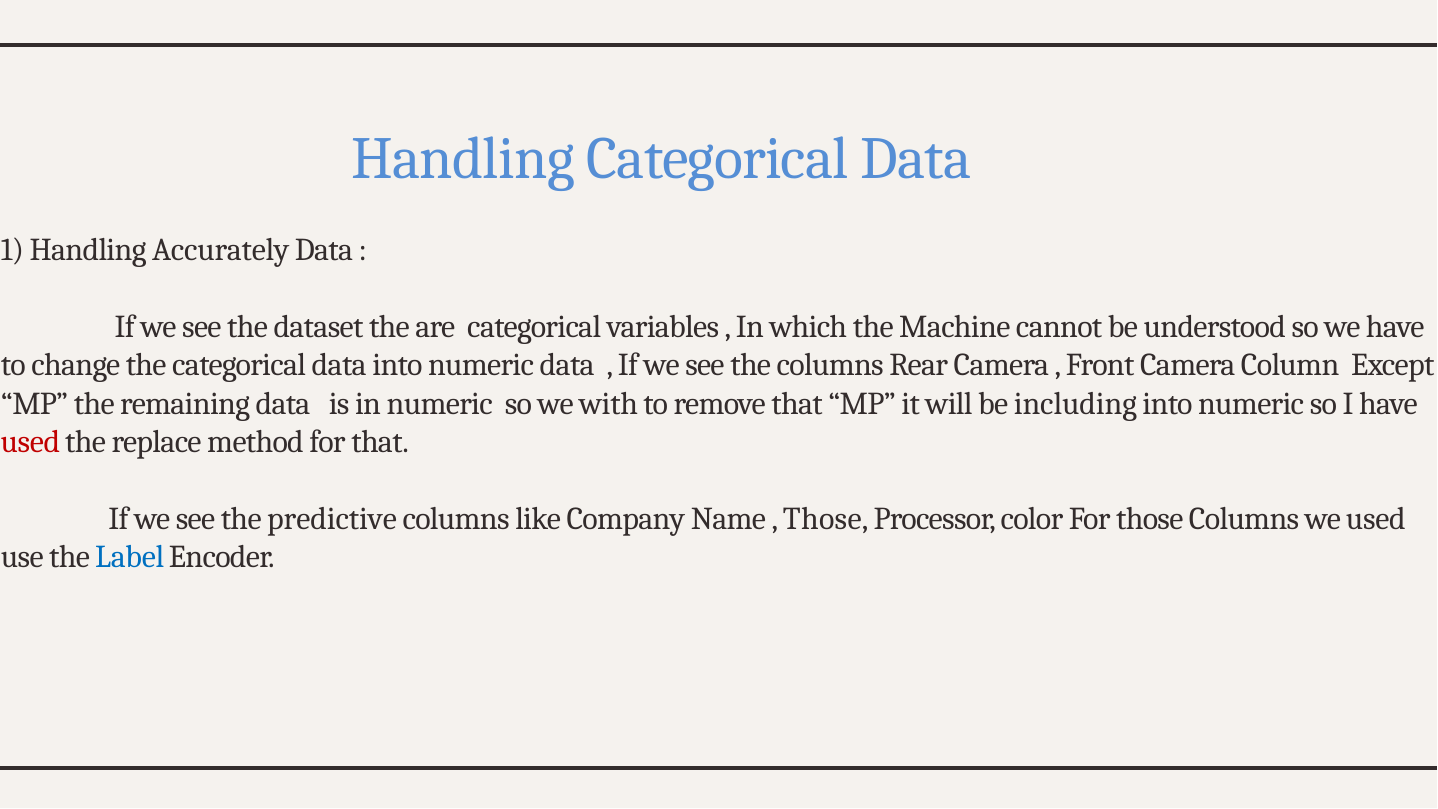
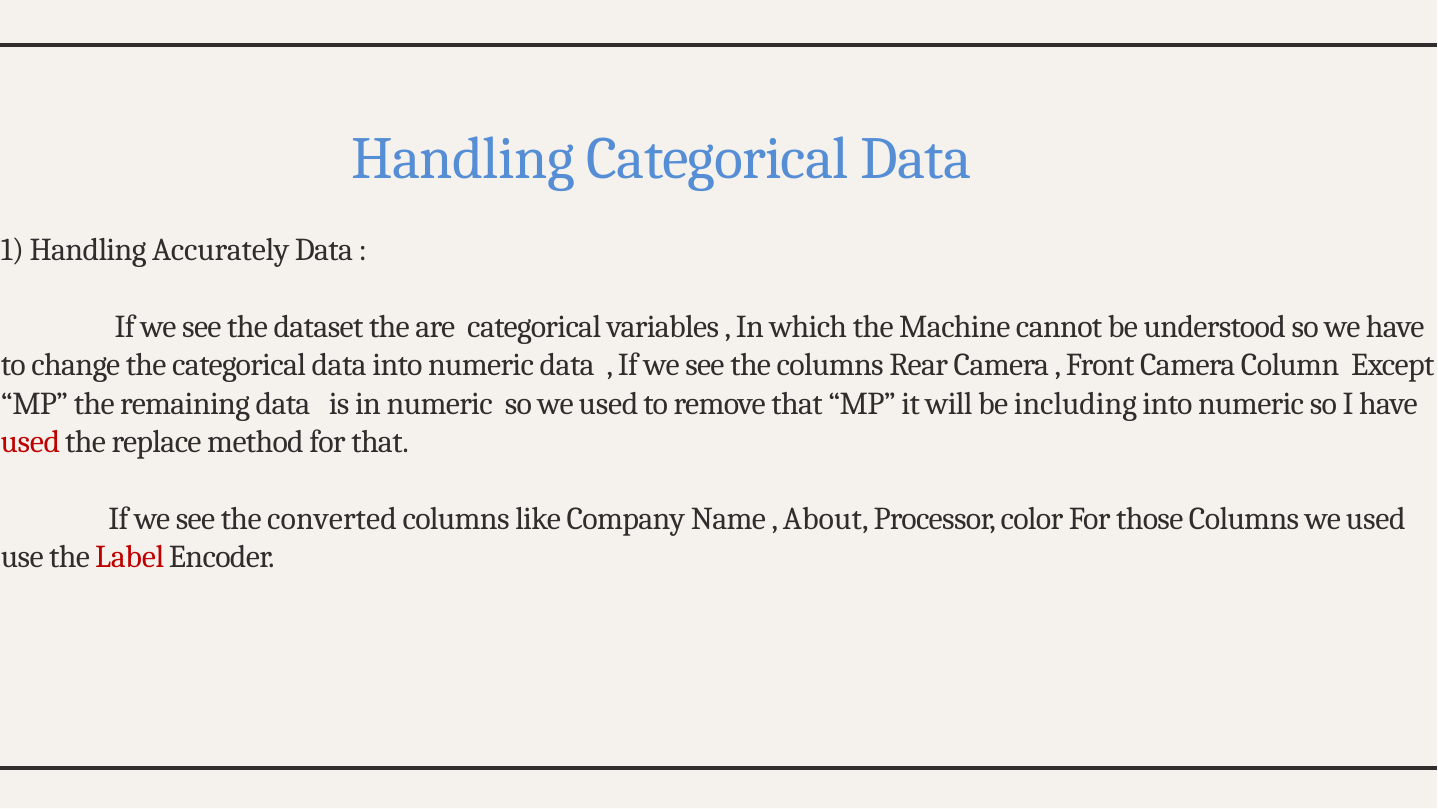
so we with: with -> used
predictive: predictive -> converted
Those at (826, 519): Those -> About
Label colour: blue -> red
